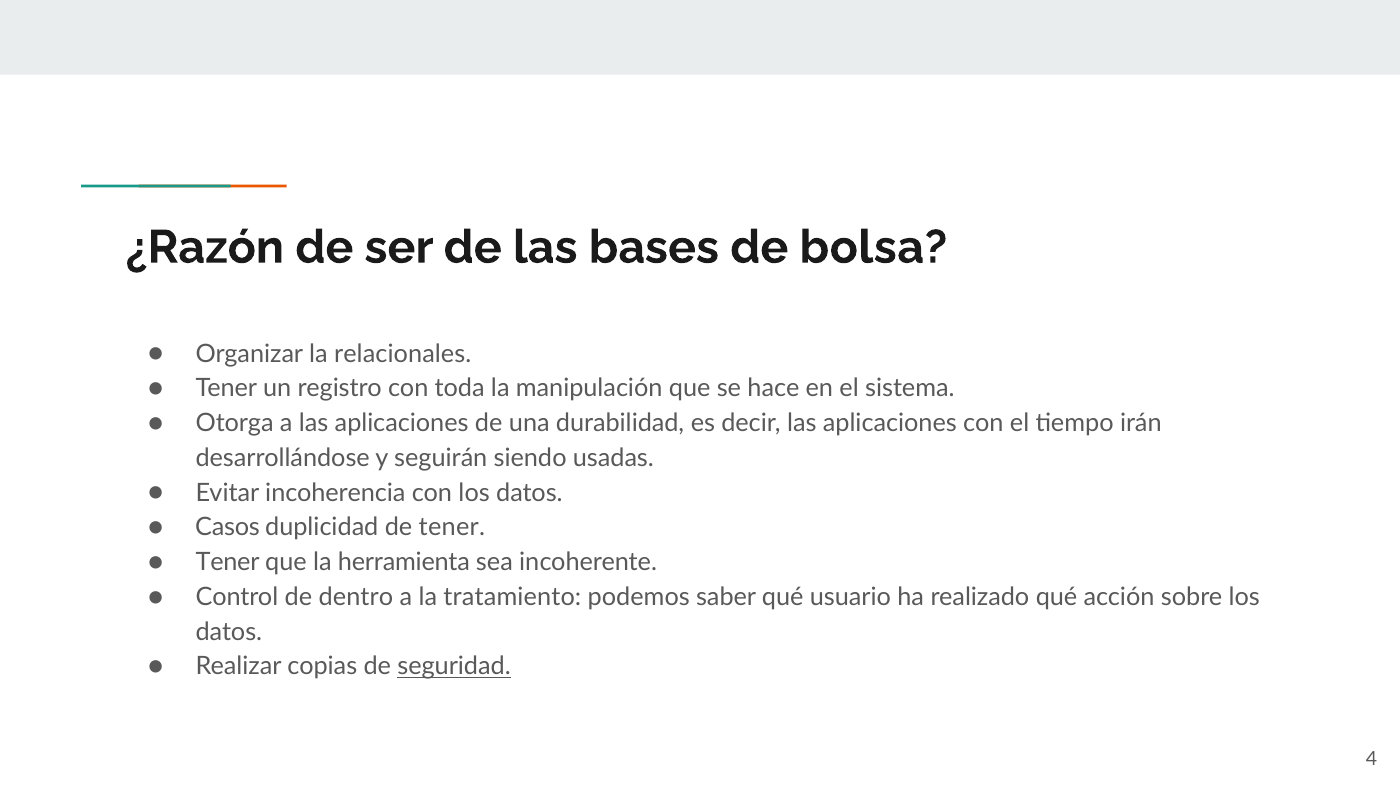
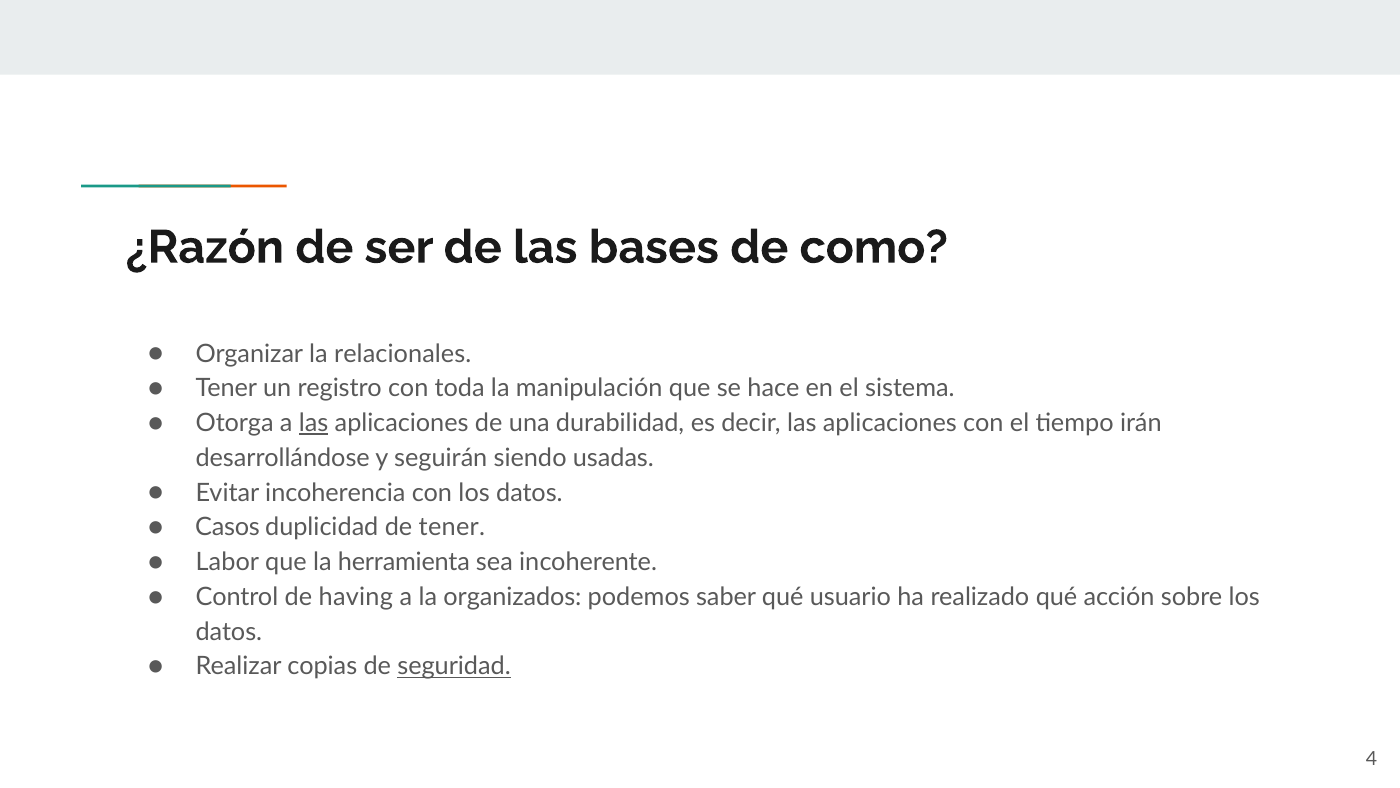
bolsa: bolsa -> como
las at (314, 423) underline: none -> present
Tener at (228, 562): Tener -> Labor
dentro: dentro -> having
tratamiento: tratamiento -> organizados
